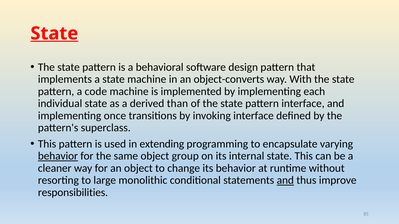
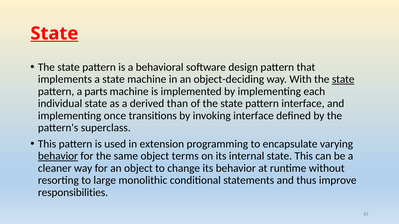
object-converts: object-converts -> object-deciding
state at (343, 79) underline: none -> present
code: code -> parts
extending: extending -> extension
group: group -> terms
and at (285, 181) underline: present -> none
